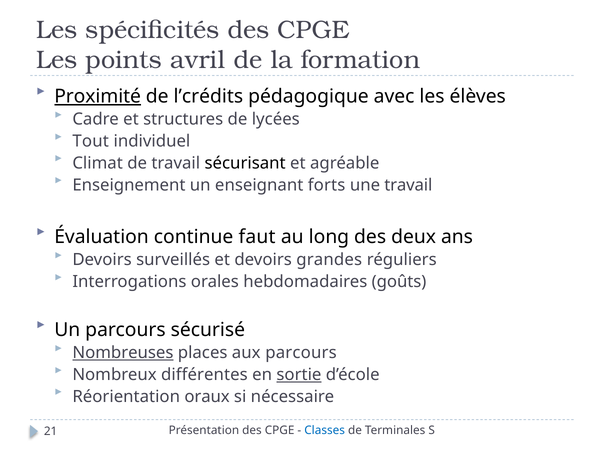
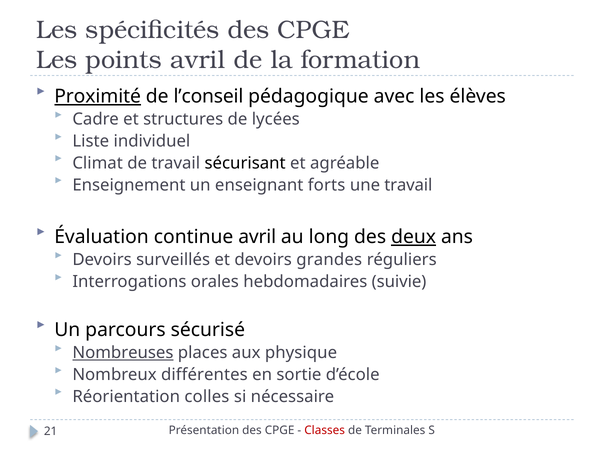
l’crédits: l’crédits -> l’conseil
Tout: Tout -> Liste
continue faut: faut -> avril
deux underline: none -> present
goûts: goûts -> suivie
aux parcours: parcours -> physique
sortie underline: present -> none
oraux: oraux -> colles
Classes colour: blue -> red
